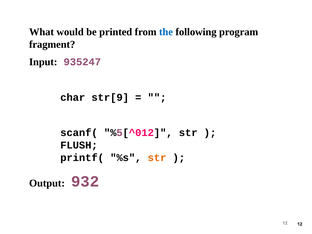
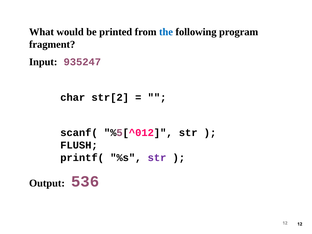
str[9: str[9 -> str[2
str at (157, 158) colour: orange -> purple
932: 932 -> 536
